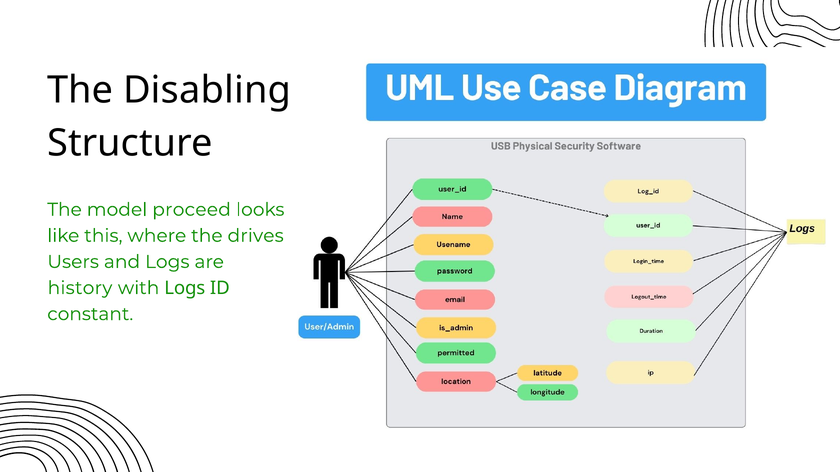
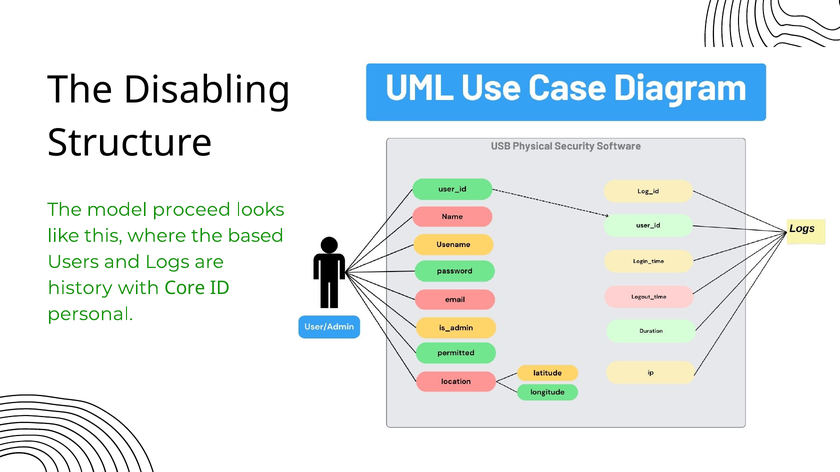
drives: drives -> based
with Logs: Logs -> Core
constant: constant -> personal
